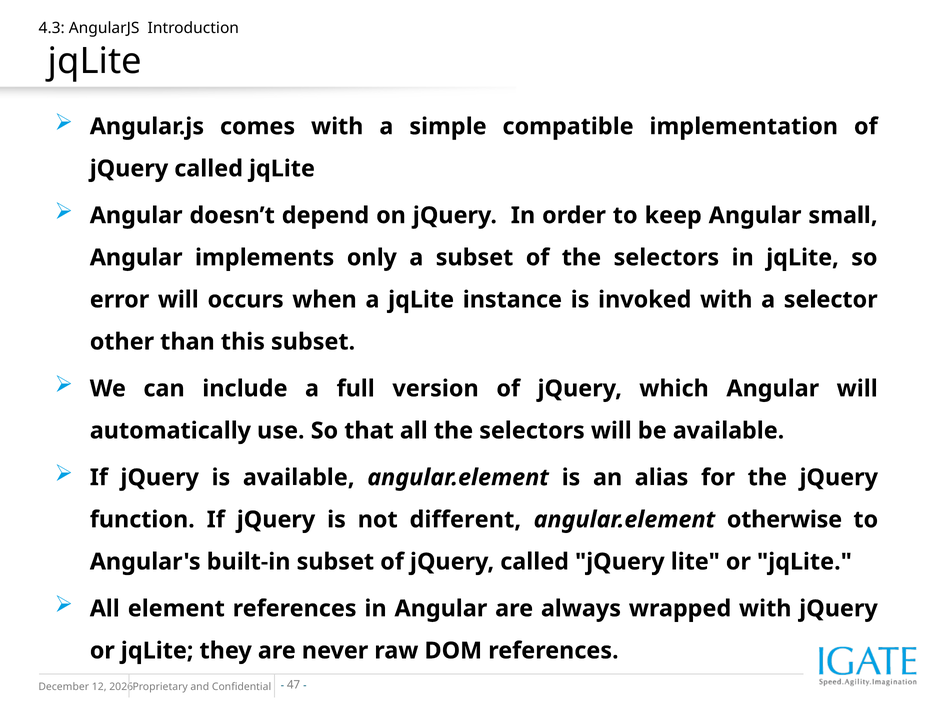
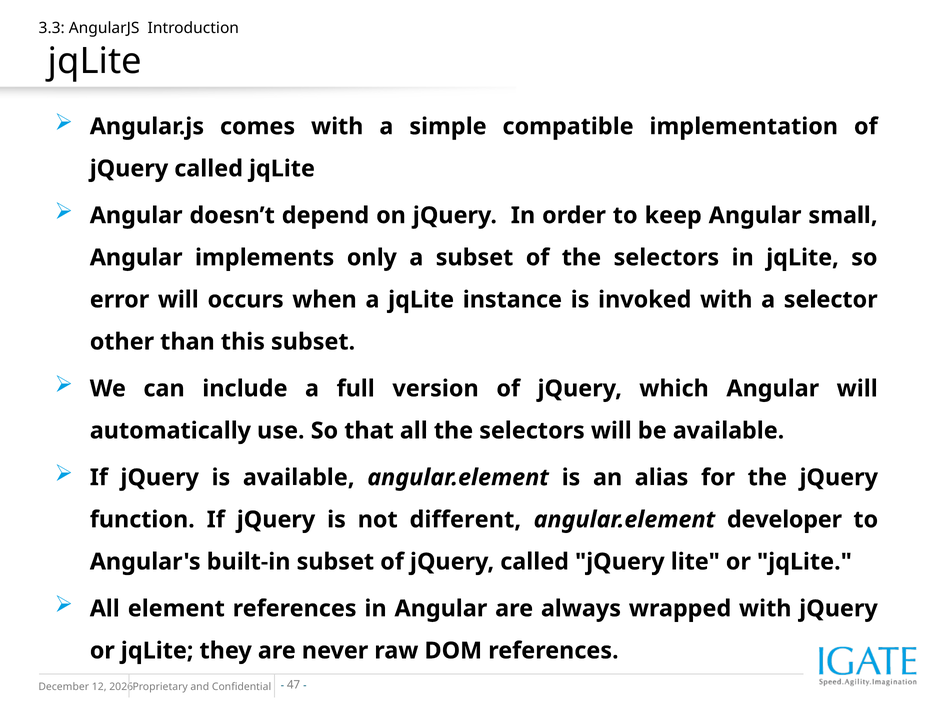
4.3: 4.3 -> 3.3
otherwise: otherwise -> developer
